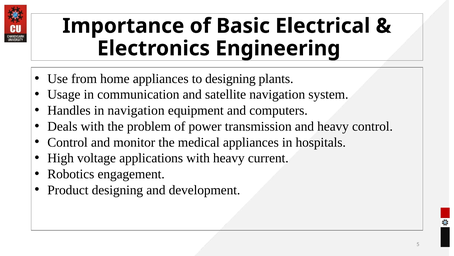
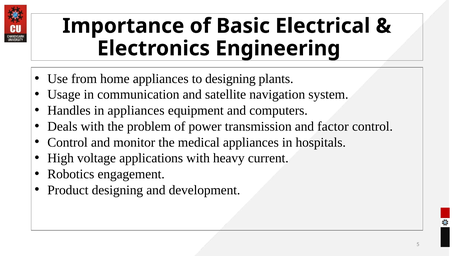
in navigation: navigation -> appliances
and heavy: heavy -> factor
